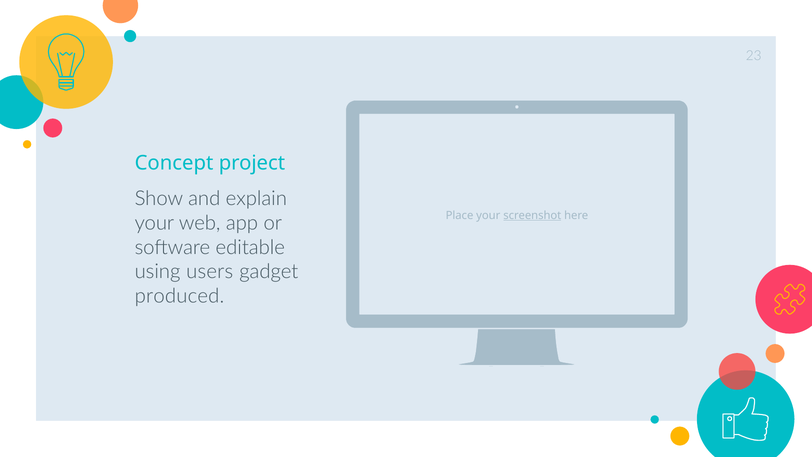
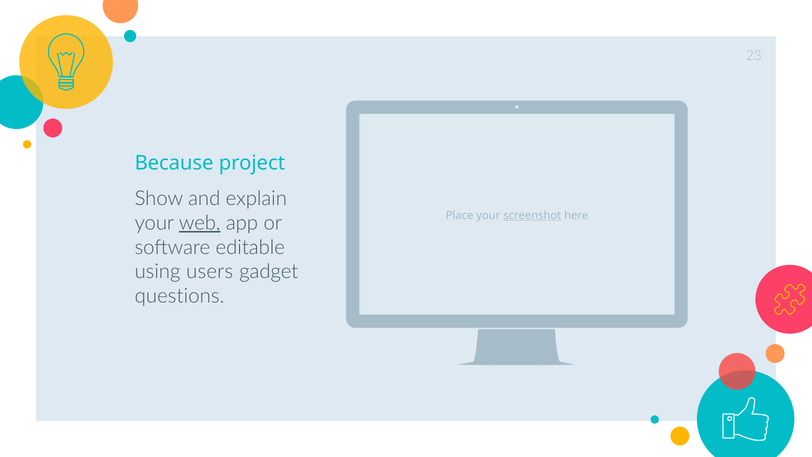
Concept: Concept -> Because
web underline: none -> present
produced: produced -> questions
